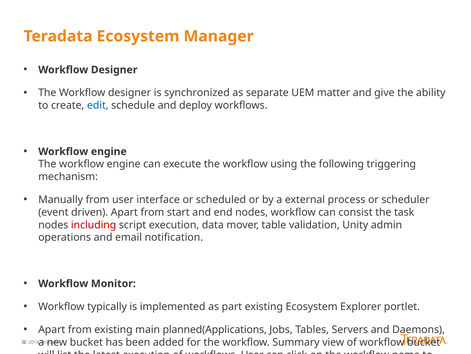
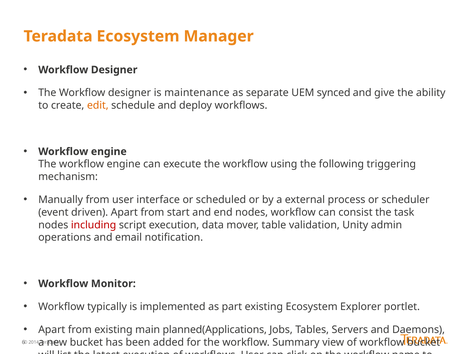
synchronized: synchronized -> maintenance
matter: matter -> synced
edit colour: blue -> orange
